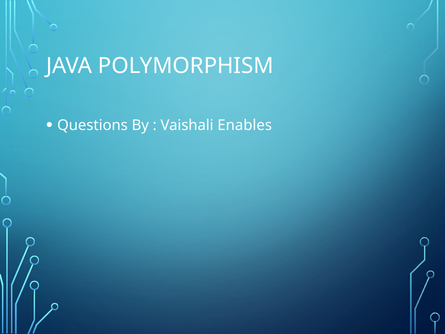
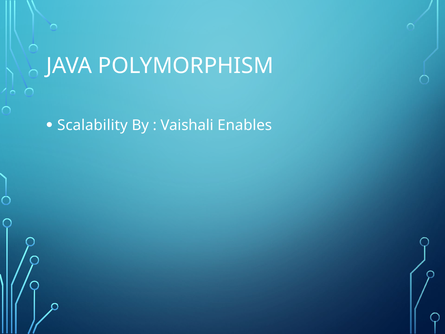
Questions: Questions -> Scalability
